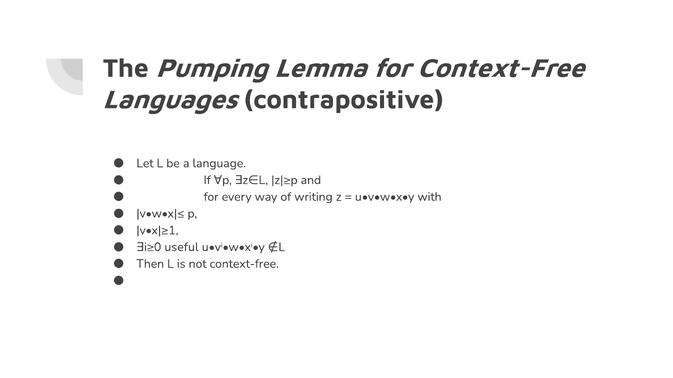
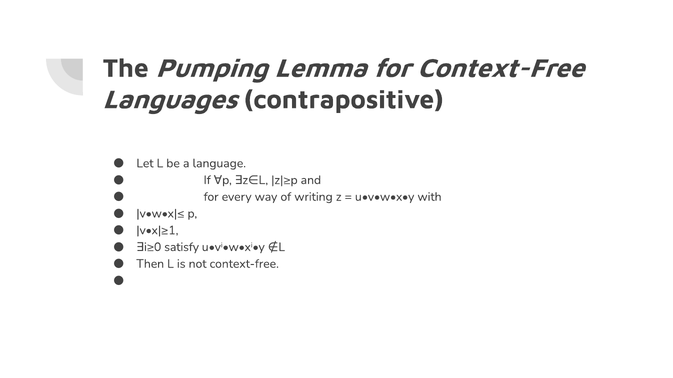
useful: useful -> satisfy
